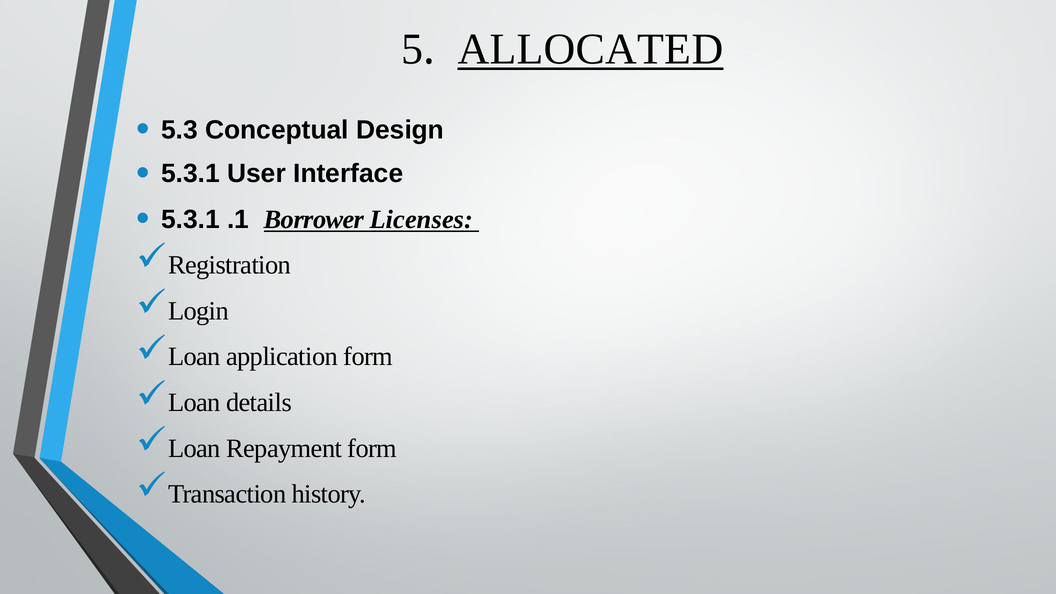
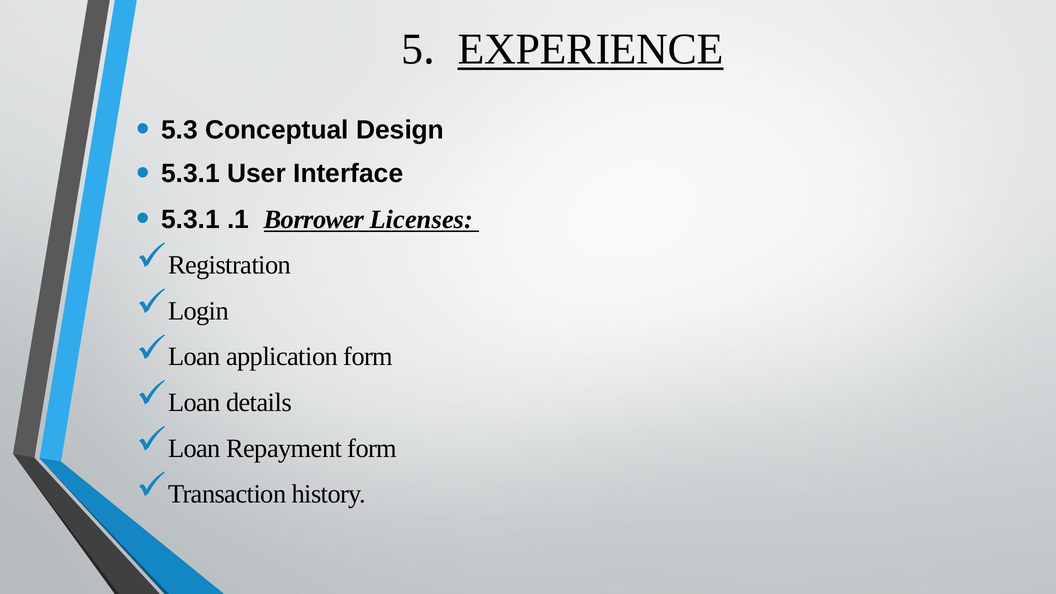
ALLOCATED: ALLOCATED -> EXPERIENCE
